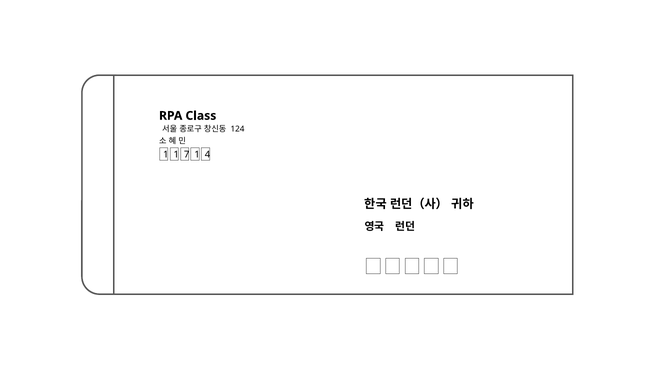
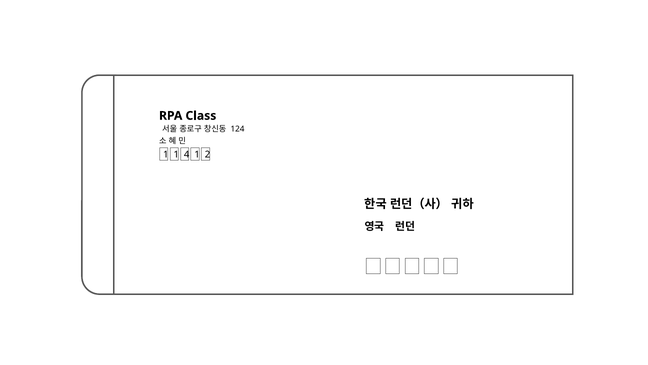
7: 7 -> 4
4: 4 -> 2
